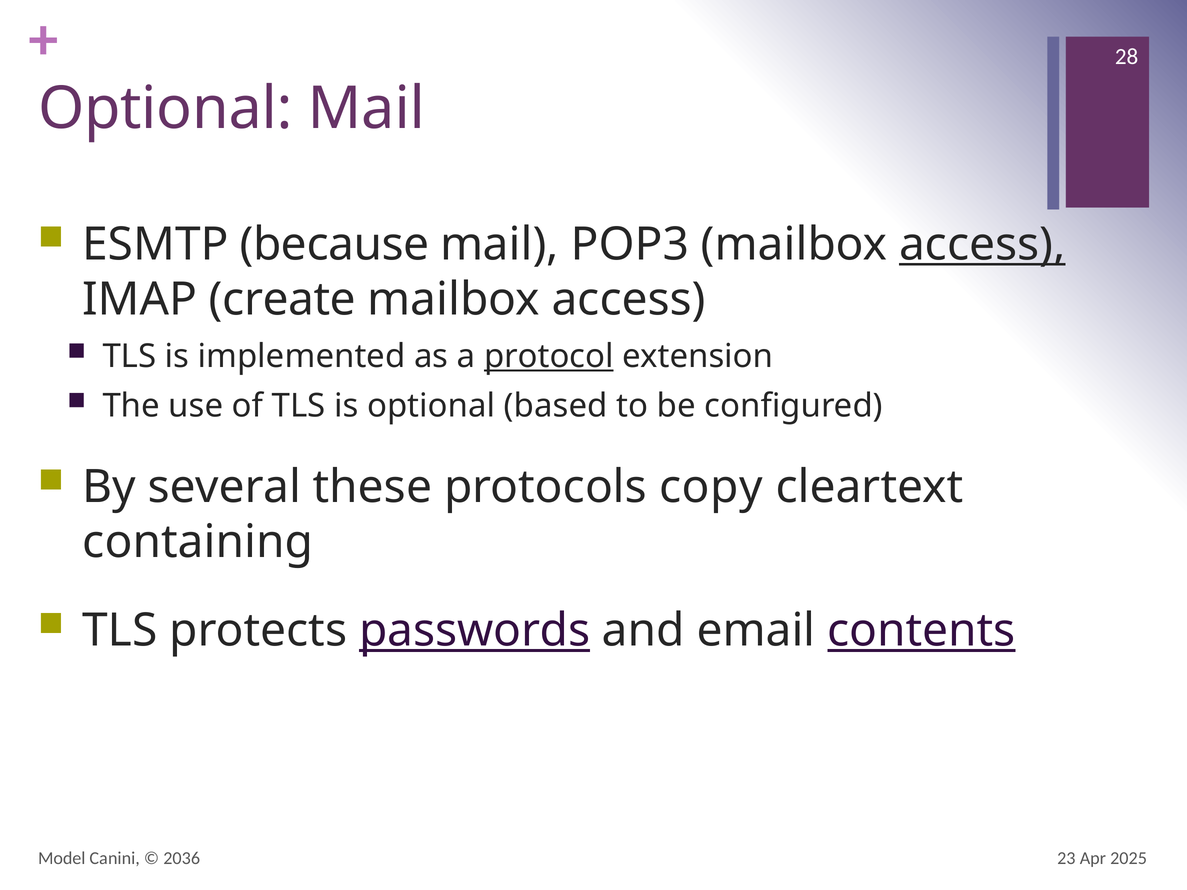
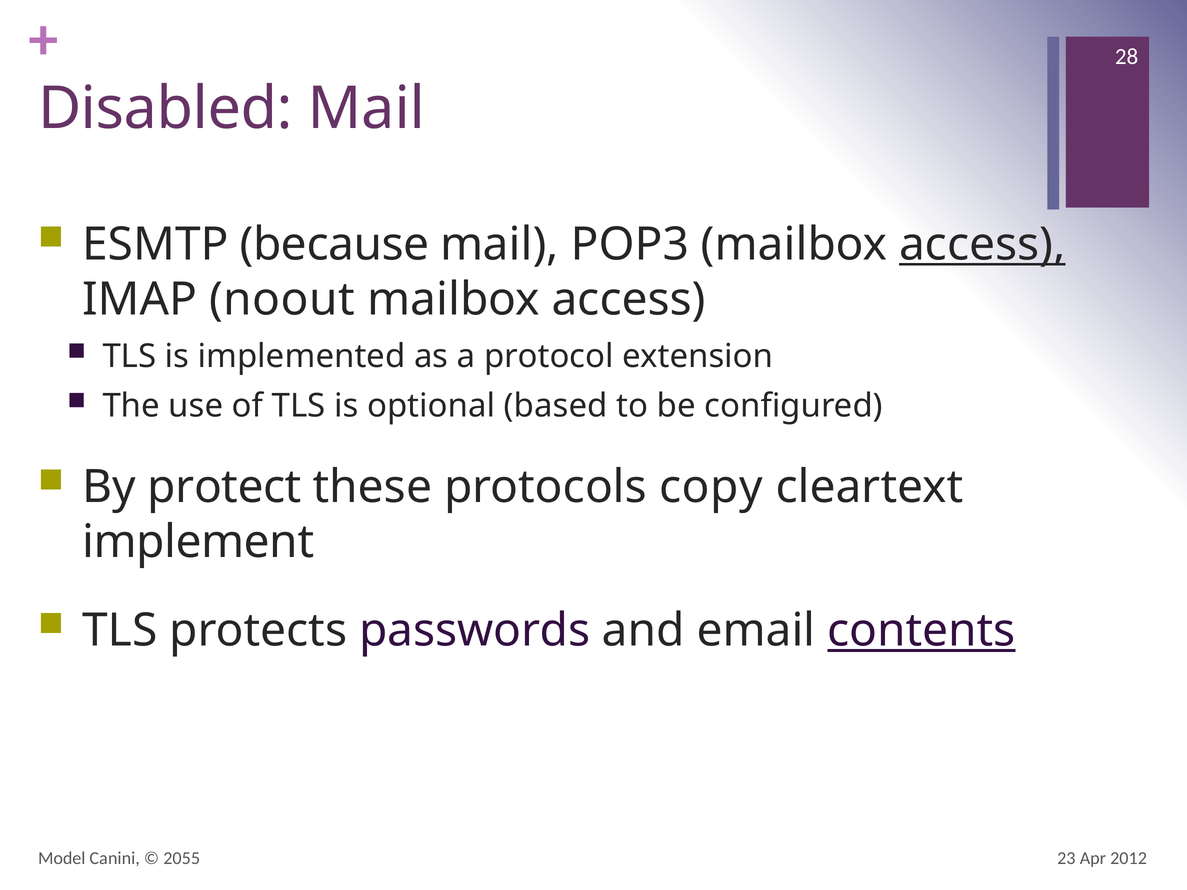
Optional at (165, 109): Optional -> Disabled
create: create -> noout
protocol underline: present -> none
several: several -> protect
containing: containing -> implement
passwords underline: present -> none
2036: 2036 -> 2055
2025: 2025 -> 2012
